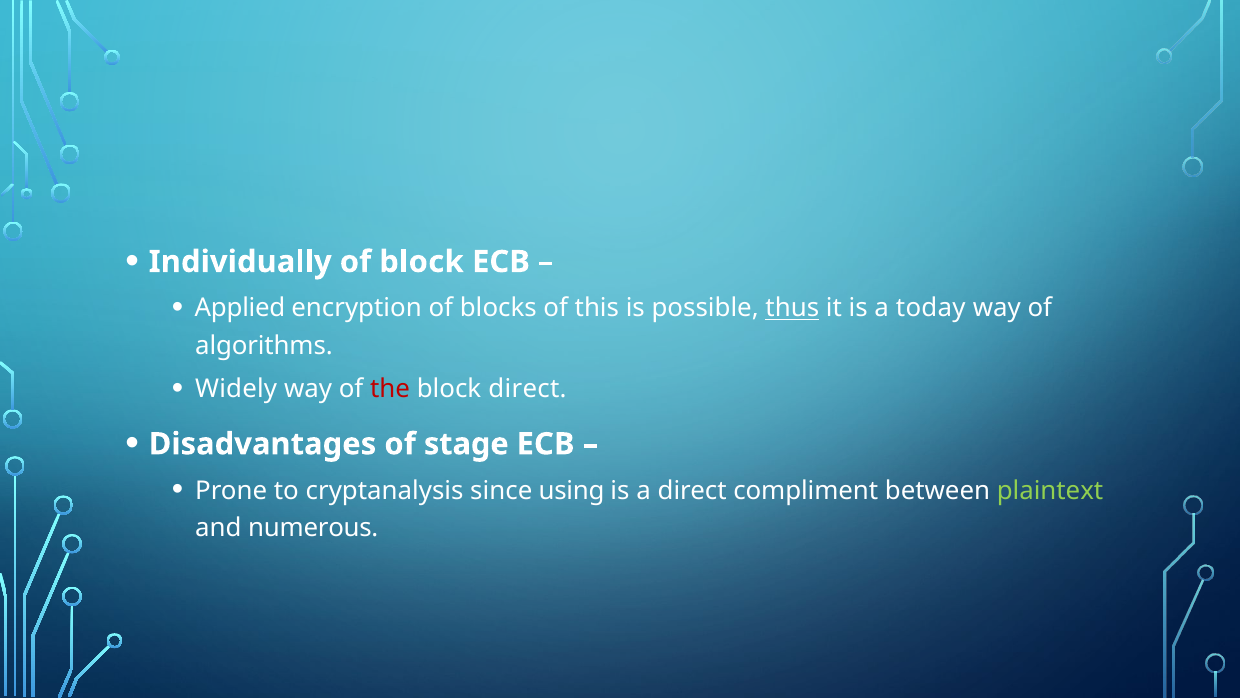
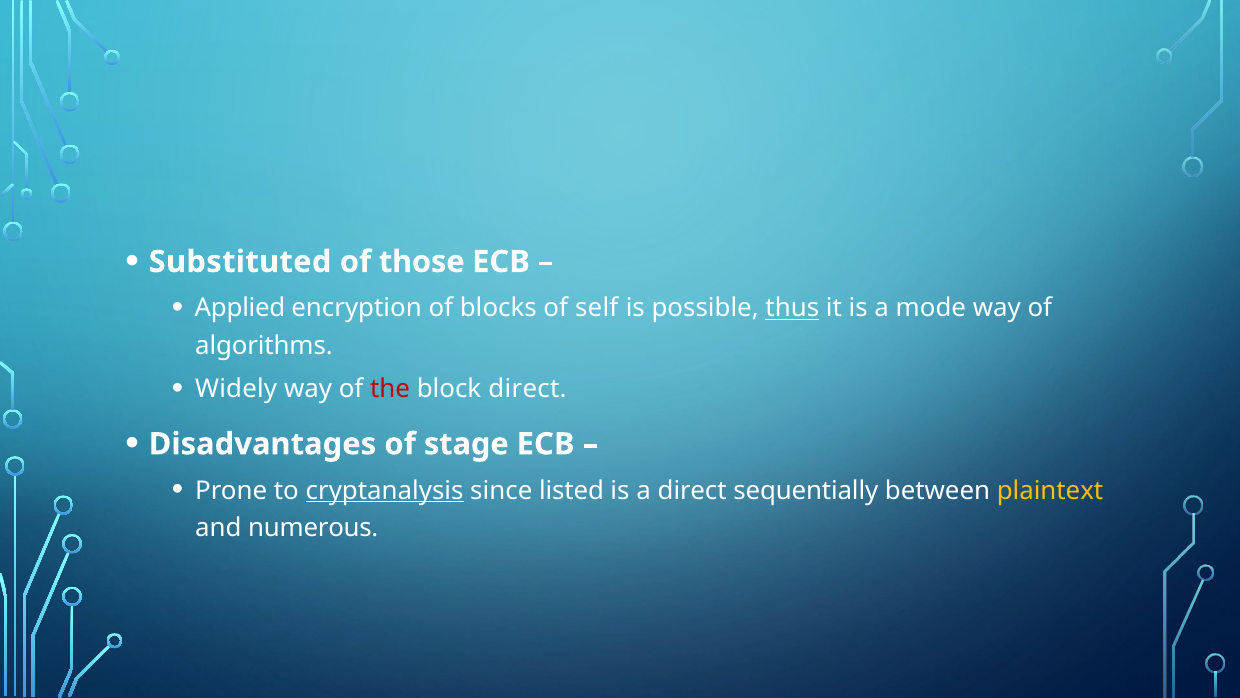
Individually: Individually -> Substituted
of block: block -> those
this: this -> self
today: today -> mode
cryptanalysis underline: none -> present
using: using -> listed
compliment: compliment -> sequentially
plaintext colour: light green -> yellow
